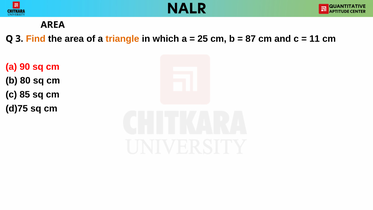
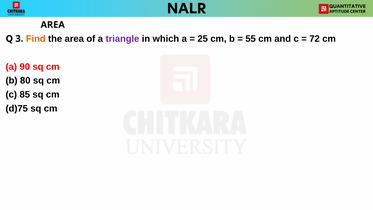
triangle colour: orange -> purple
87: 87 -> 55
11: 11 -> 72
